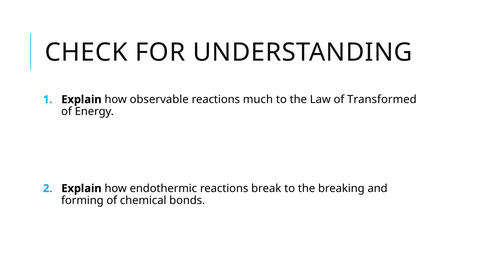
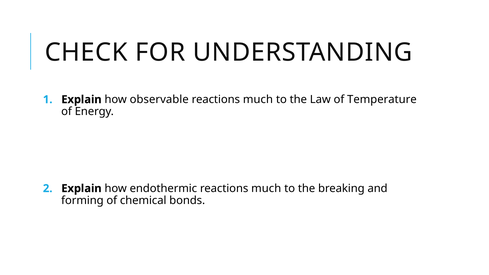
Transformed: Transformed -> Temperature
endothermic reactions break: break -> much
